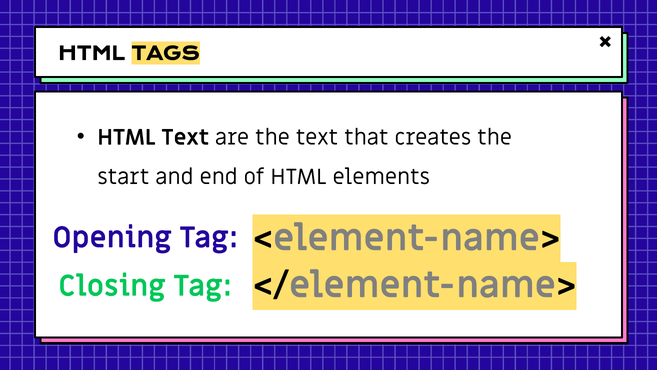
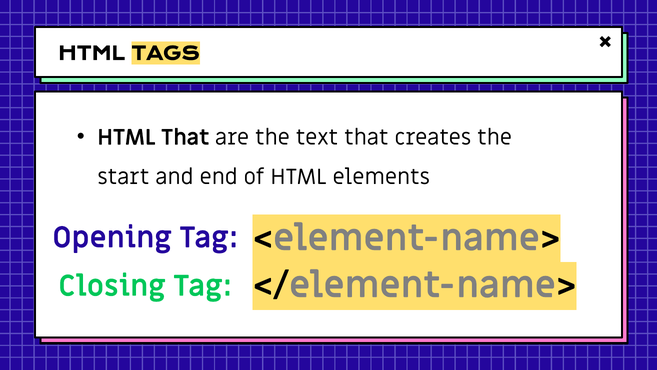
HTML Text: Text -> That
